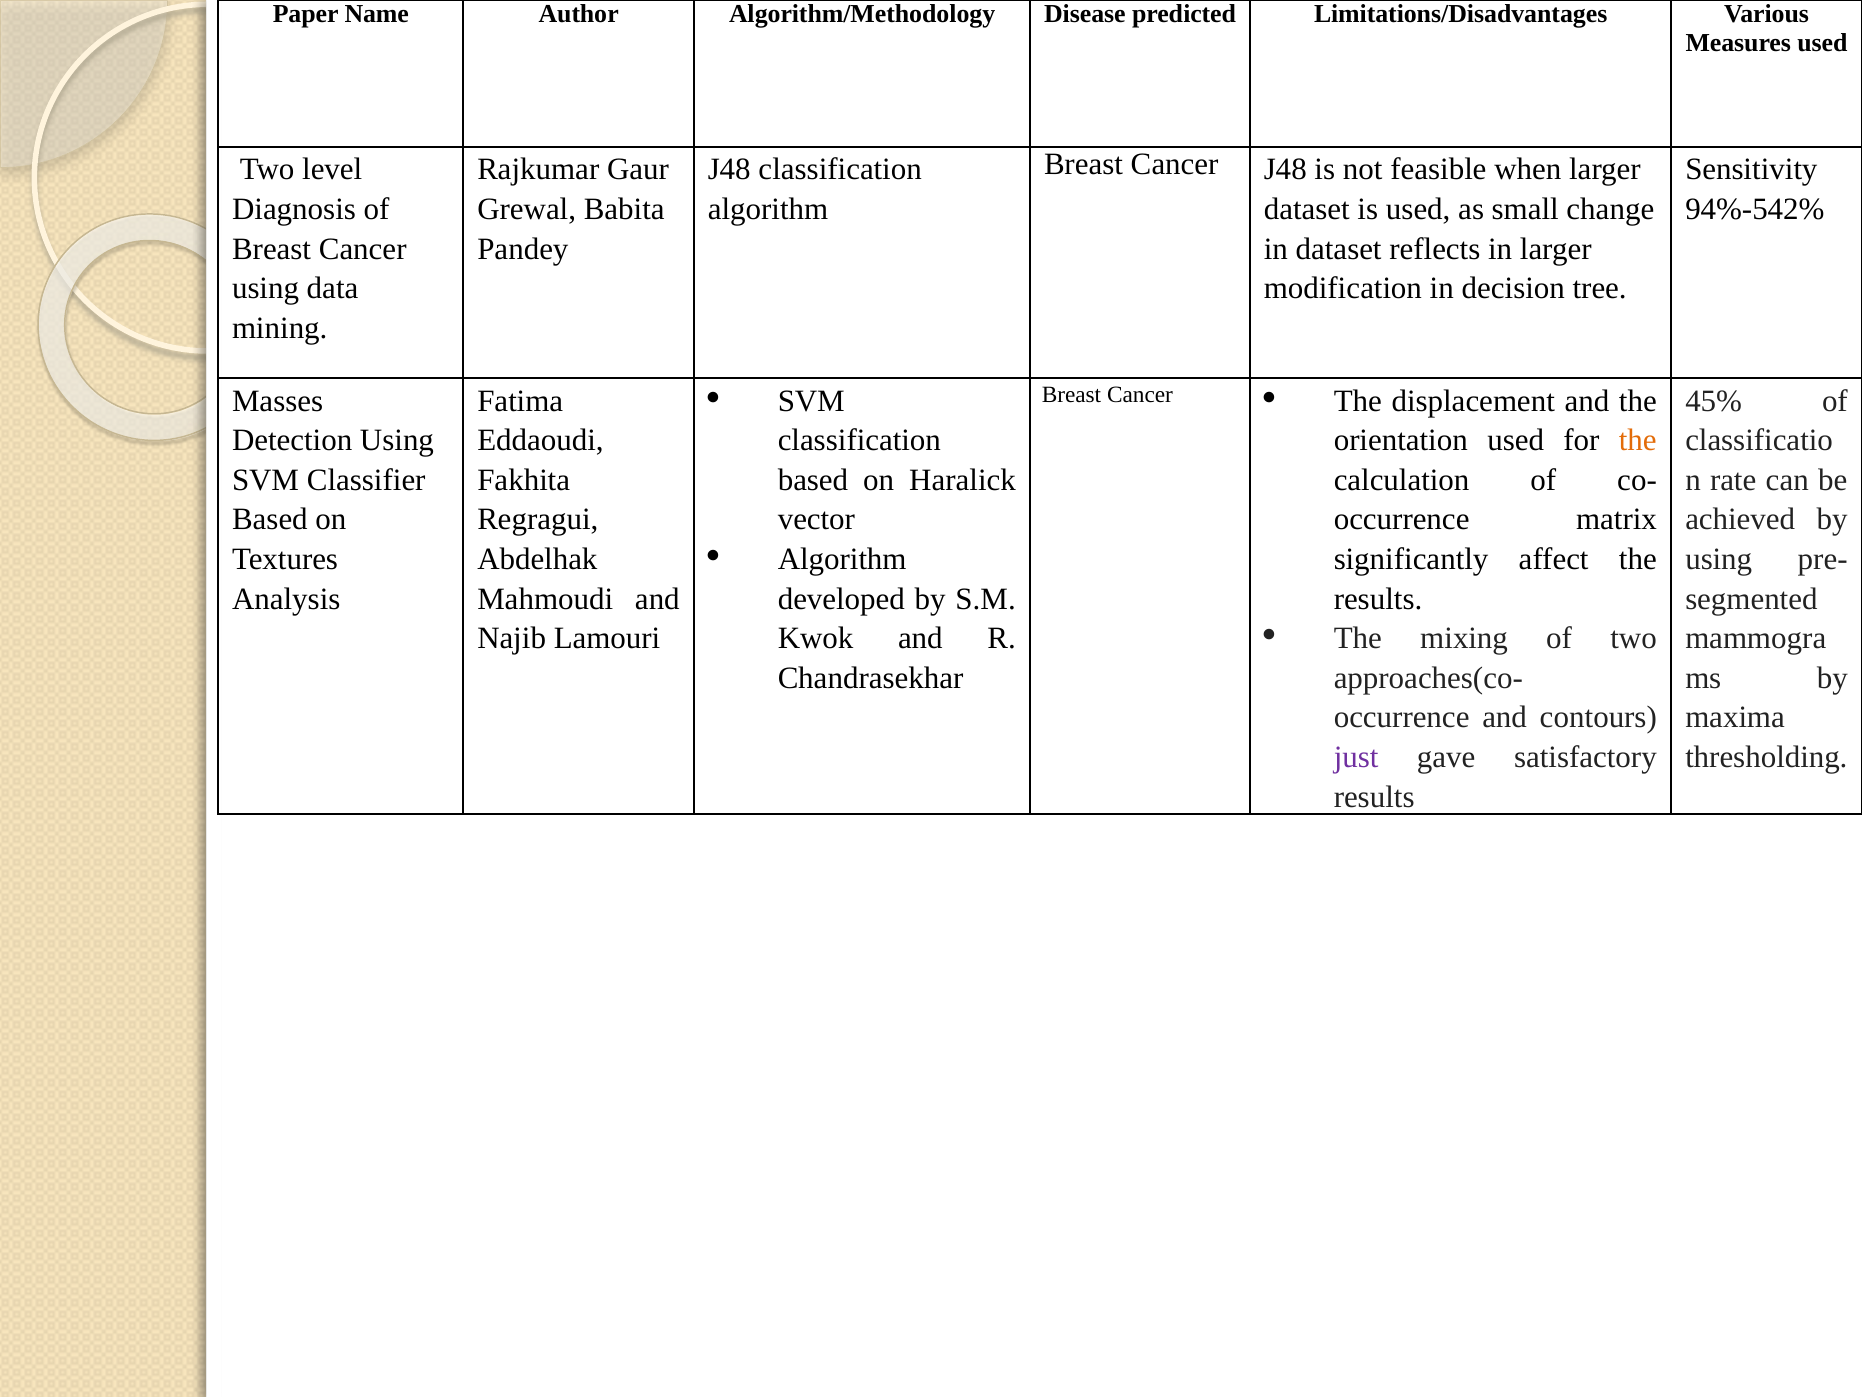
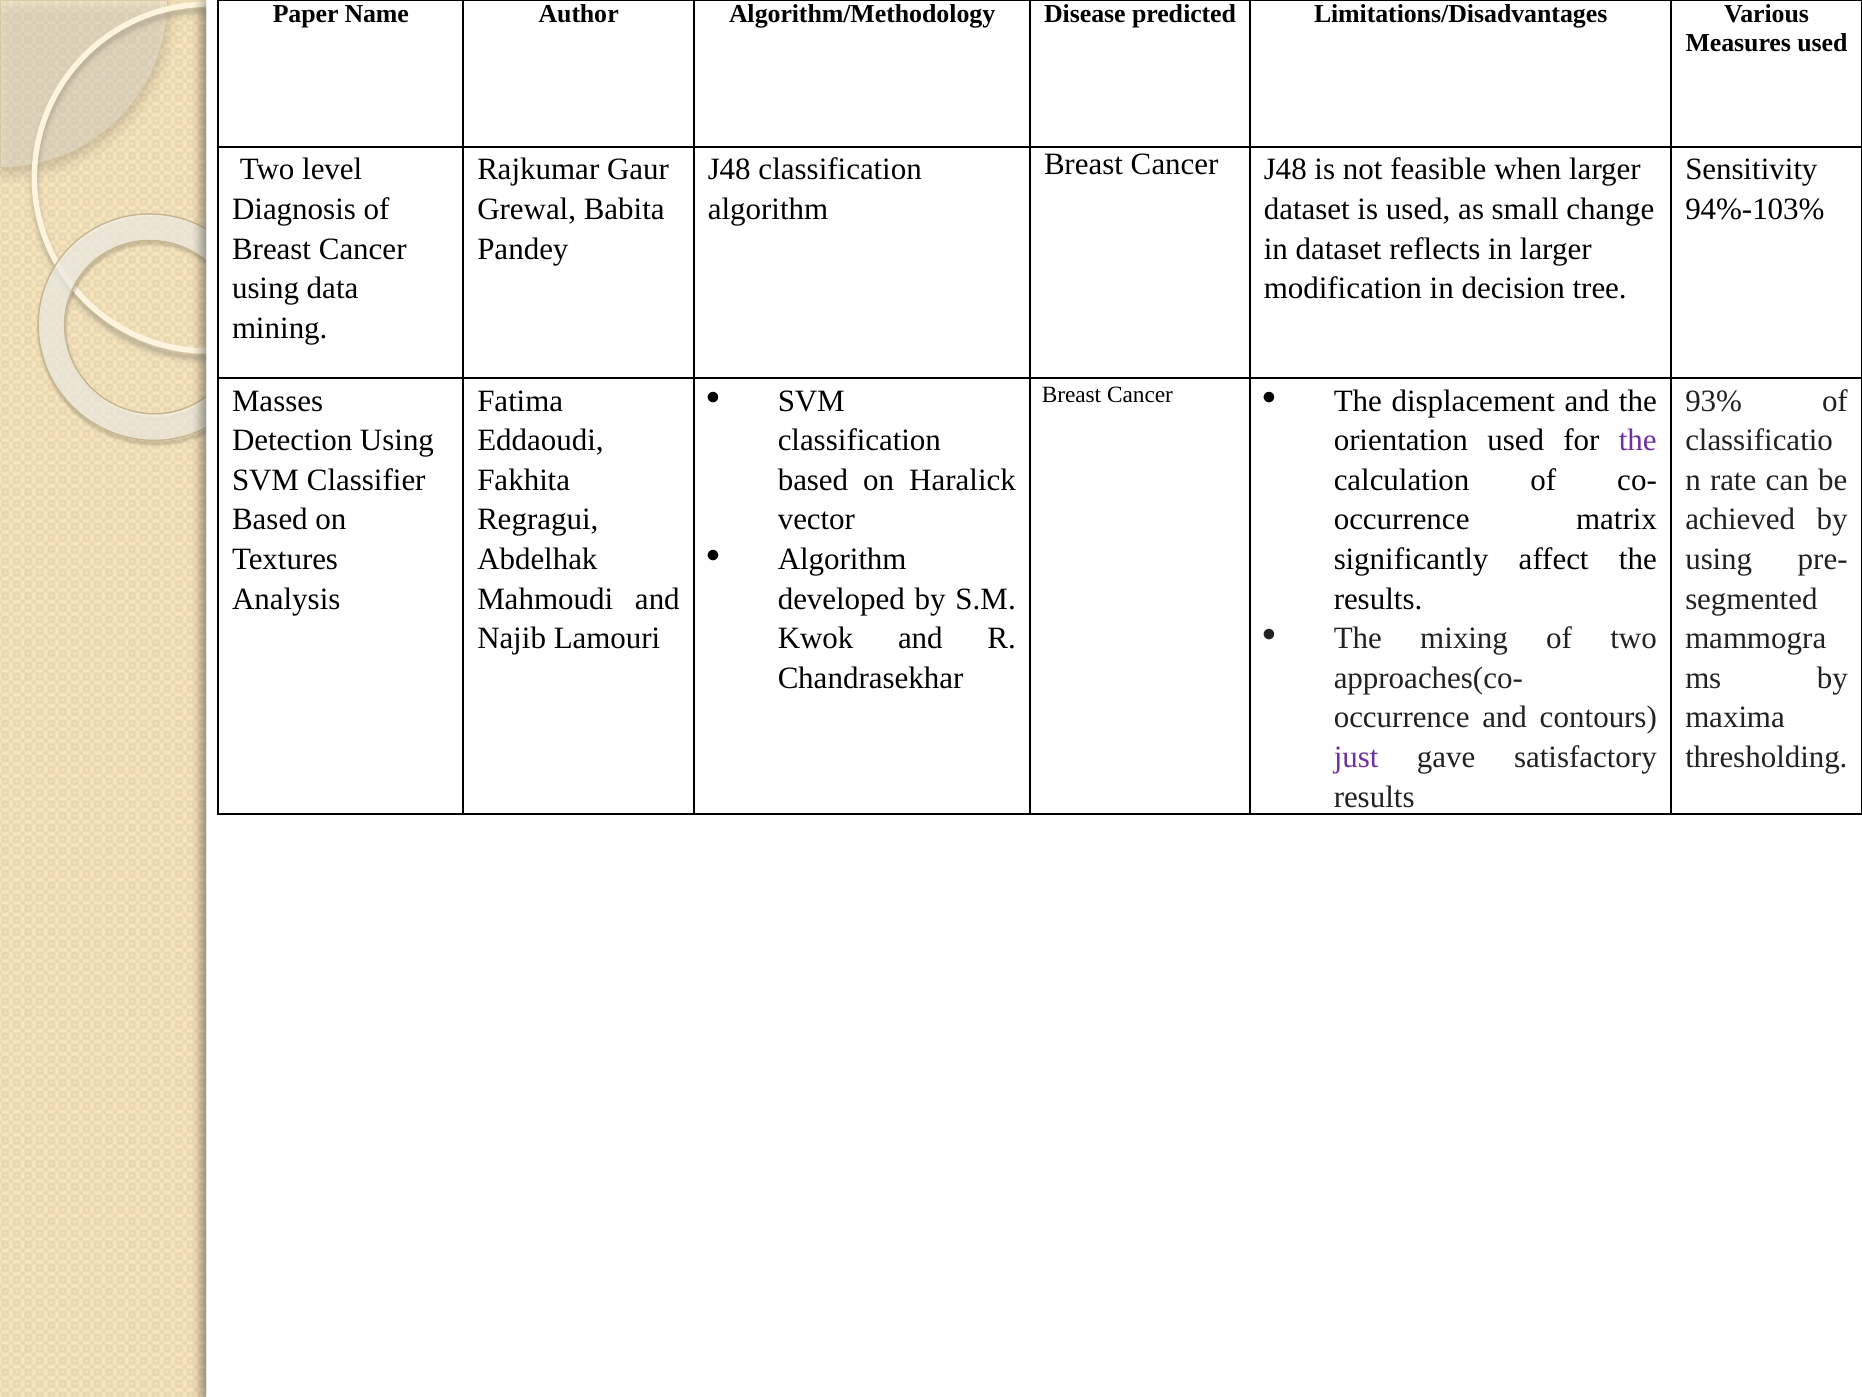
94%-542%: 94%-542% -> 94%-103%
45%: 45% -> 93%
the at (1638, 440) colour: orange -> purple
